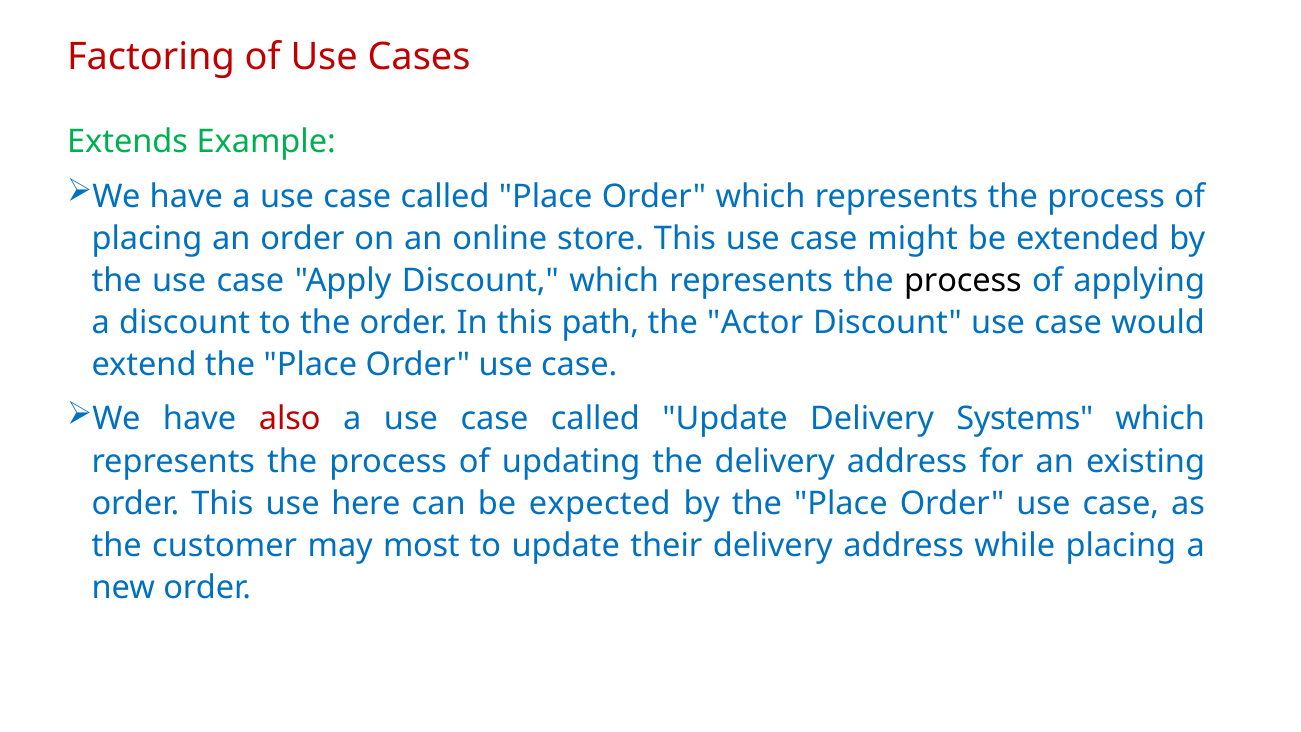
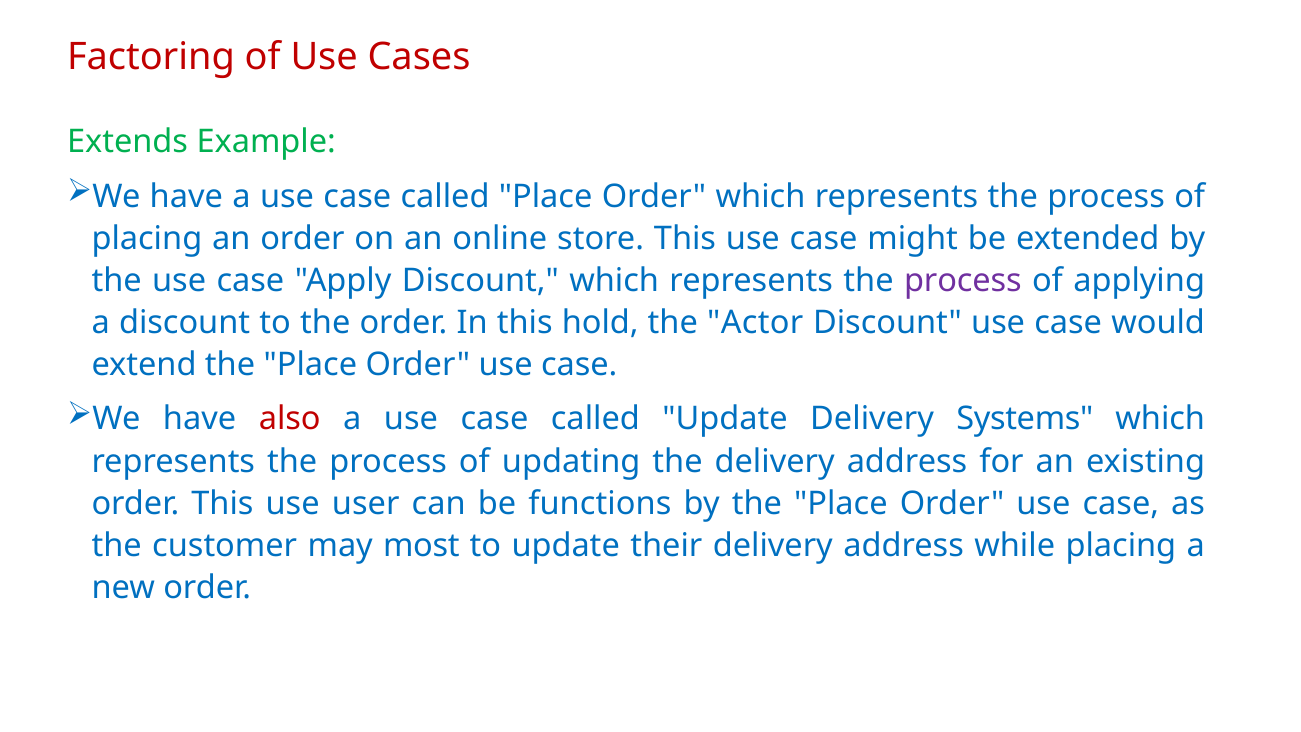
process at (963, 281) colour: black -> purple
path: path -> hold
here: here -> user
expected: expected -> functions
